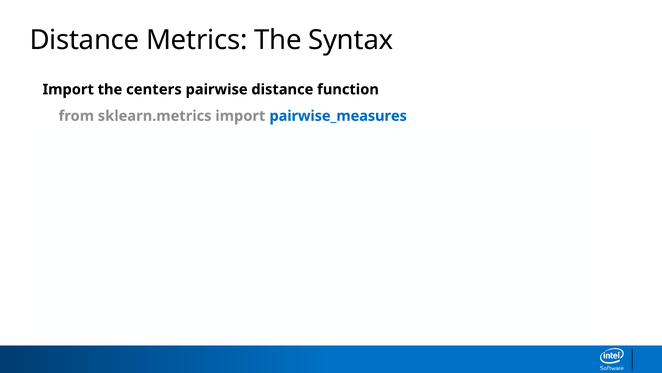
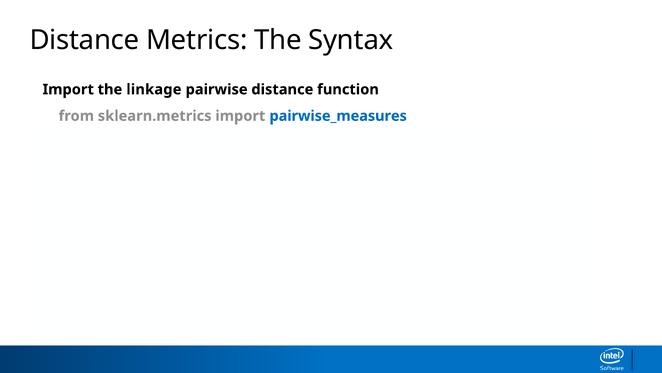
centers: centers -> linkage
